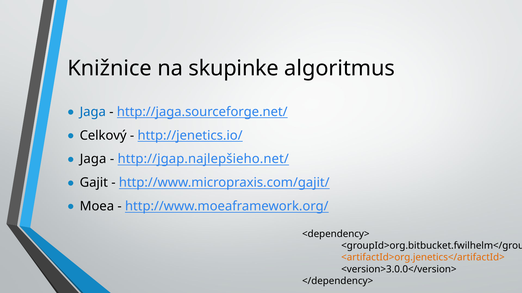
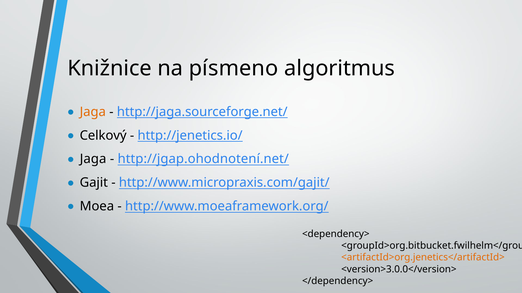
skupinke: skupinke -> písmeno
Jaga at (93, 112) colour: blue -> orange
http://jgap.najlepšieho.net/: http://jgap.najlepšieho.net/ -> http://jgap.ohodnotení.net/
